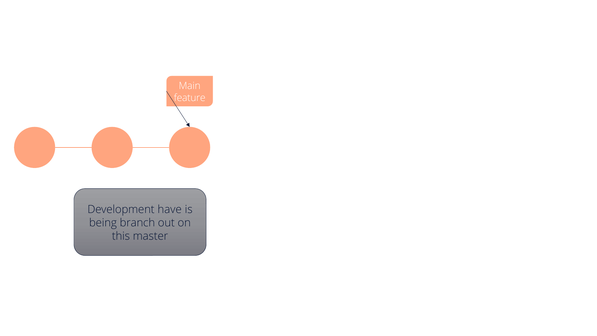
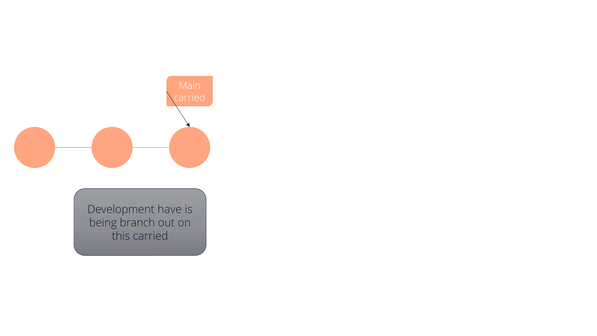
feature at (190, 98): feature -> carried
this master: master -> carried
